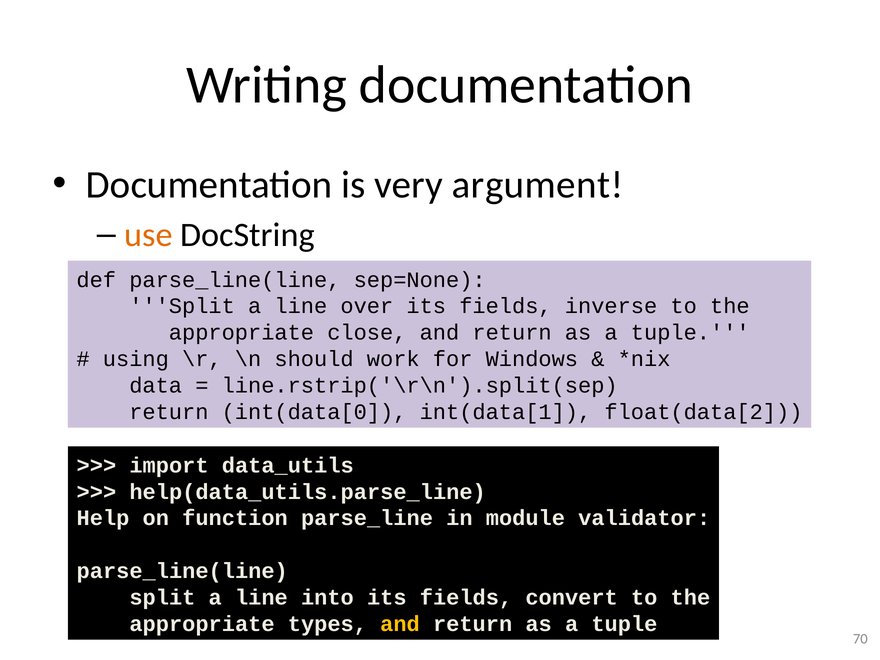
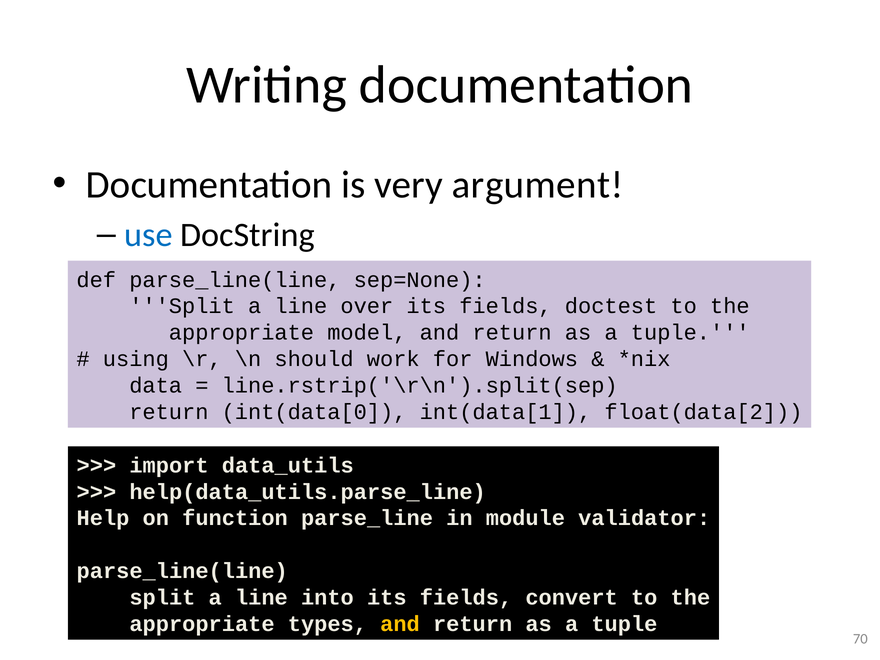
use colour: orange -> blue
inverse: inverse -> doctest
close: close -> model
